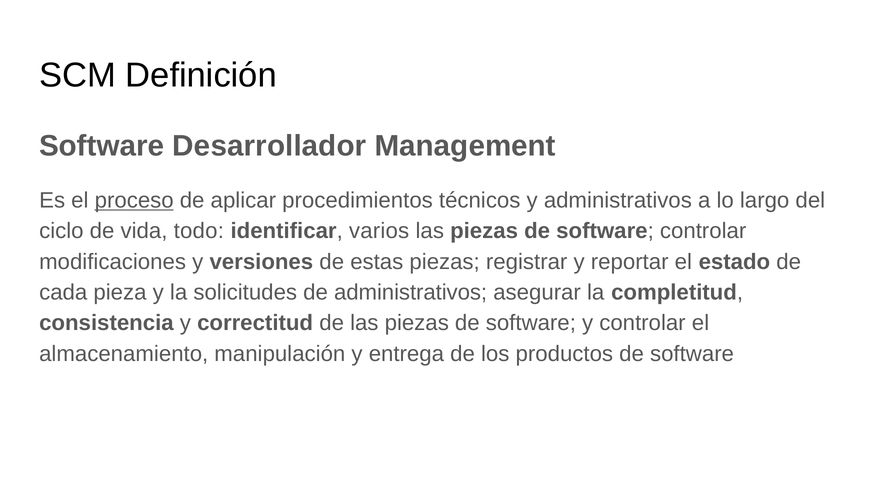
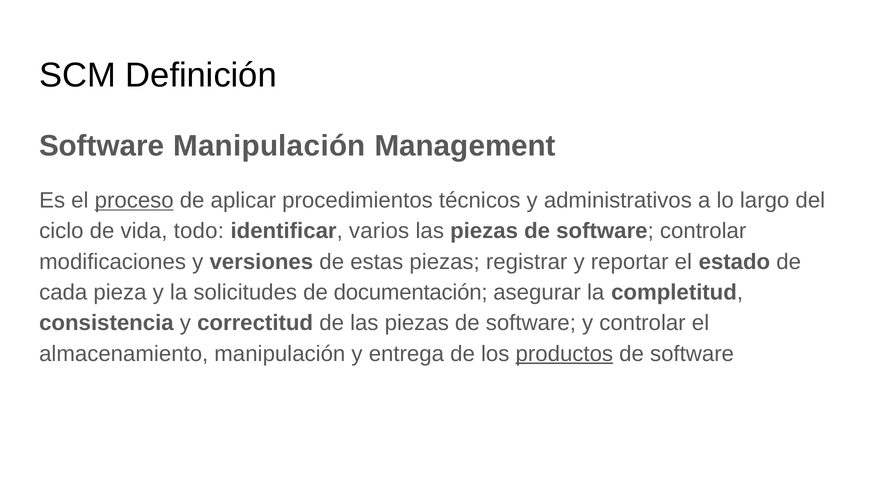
Software Desarrollador: Desarrollador -> Manipulación
de administrativos: administrativos -> documentación
productos underline: none -> present
